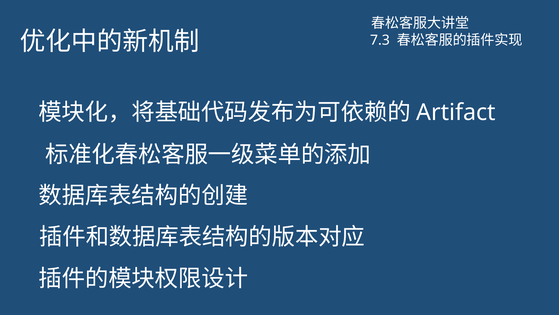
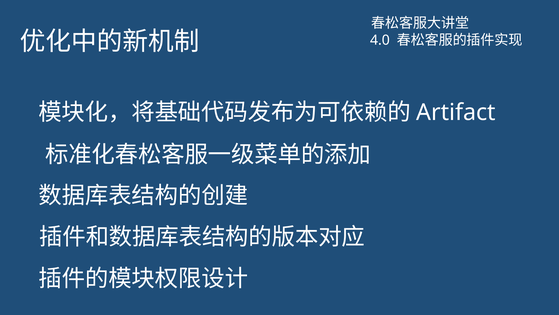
7.3: 7.3 -> 4.0
